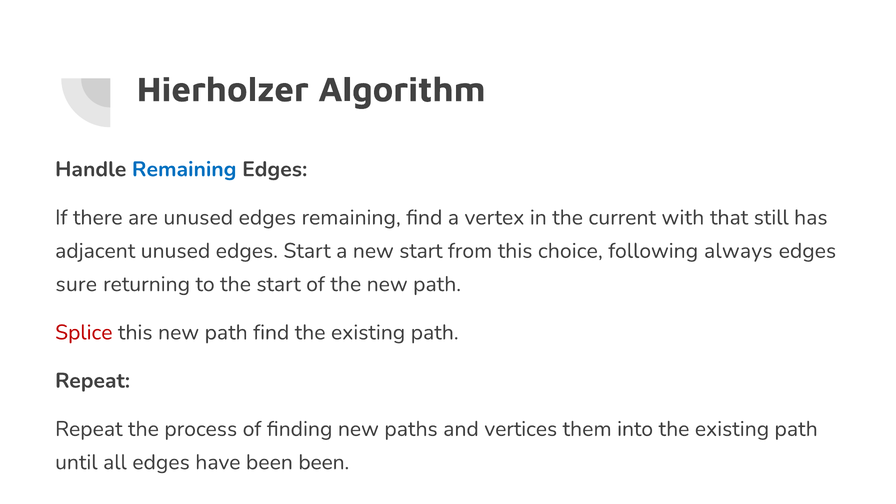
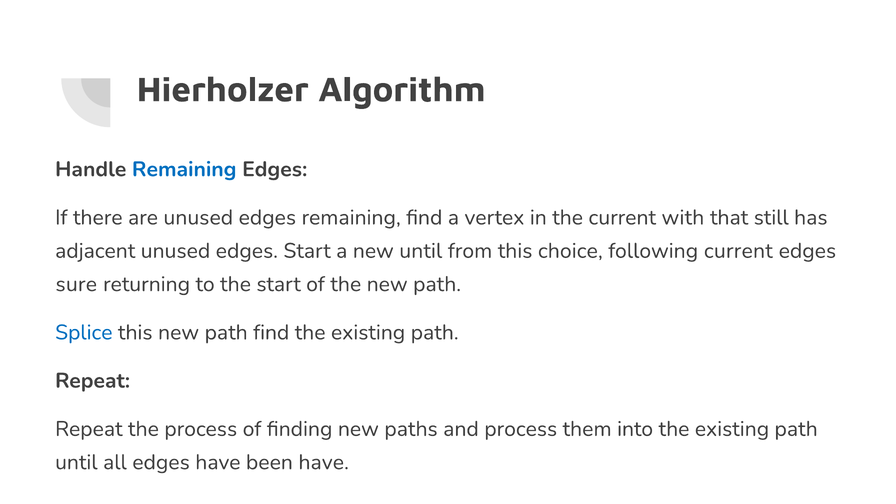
new start: start -> until
following always: always -> current
Splice colour: red -> blue
and vertices: vertices -> process
been been: been -> have
